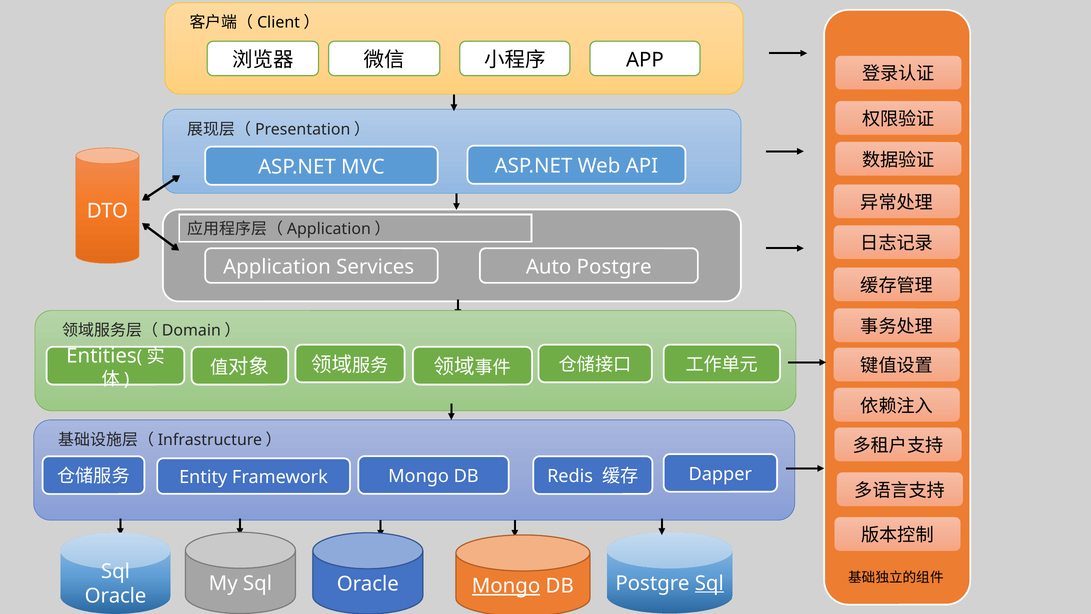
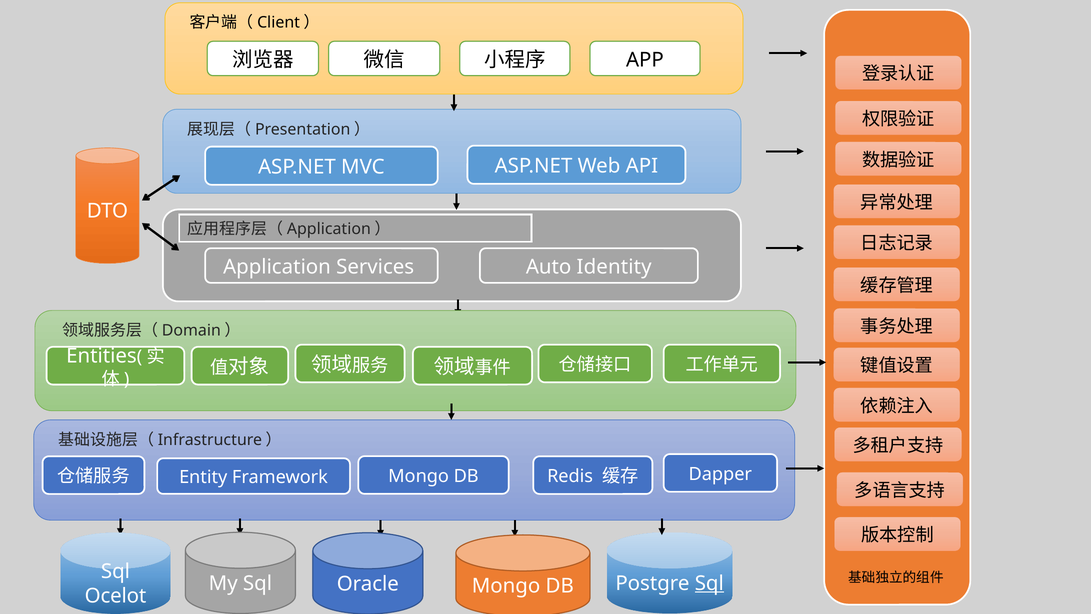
Auto Postgre: Postgre -> Identity
Mongo at (506, 586) underline: present -> none
Oracle at (116, 596): Oracle -> Ocelot
